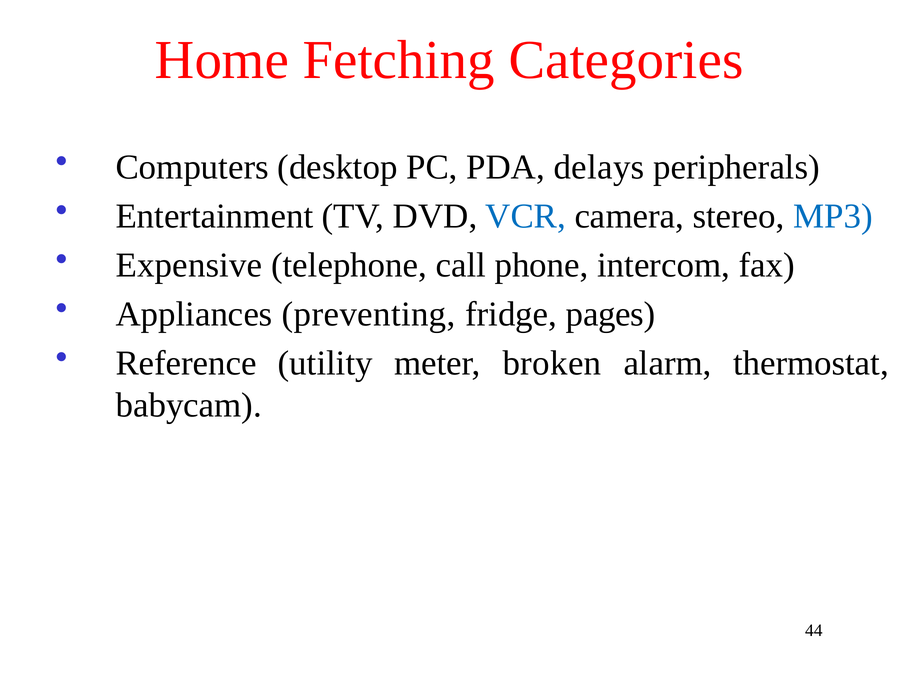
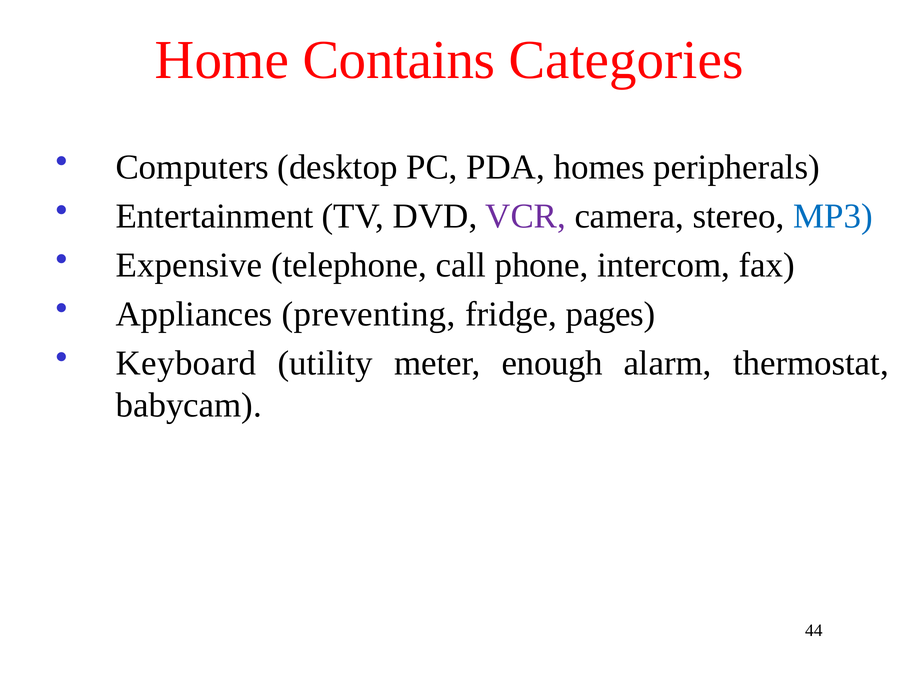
Fetching: Fetching -> Contains
delays: delays -> homes
VCR colour: blue -> purple
Reference: Reference -> Keyboard
broken: broken -> enough
